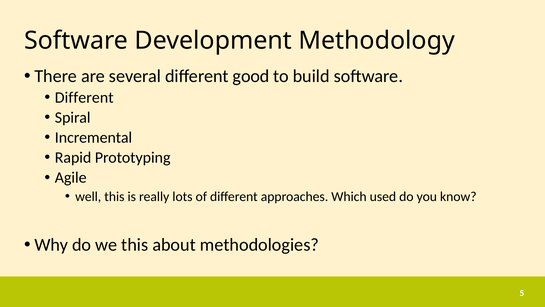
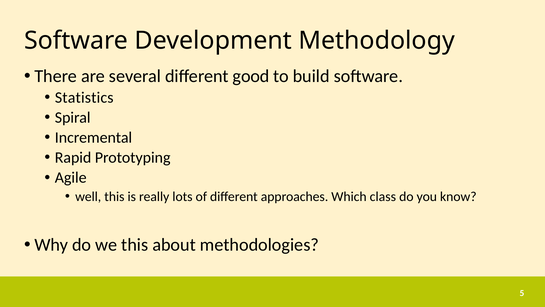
Different at (84, 97): Different -> Statistics
used: used -> class
